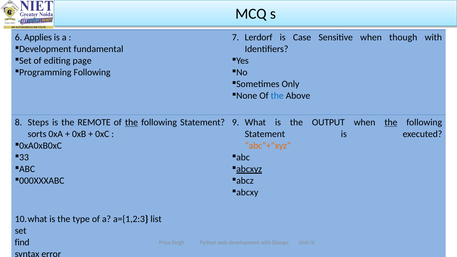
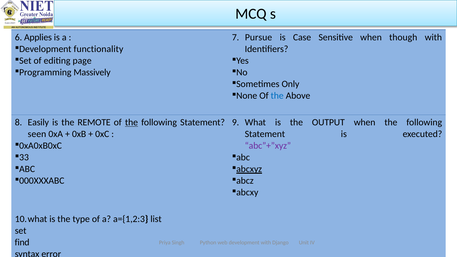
Lerdorf: Lerdorf -> Pursue
fundamental: fundamental -> functionality
Following at (92, 72): Following -> Massively
Steps: Steps -> Easily
the at (391, 122) underline: present -> none
sorts: sorts -> seen
abc”+”xyz colour: orange -> purple
